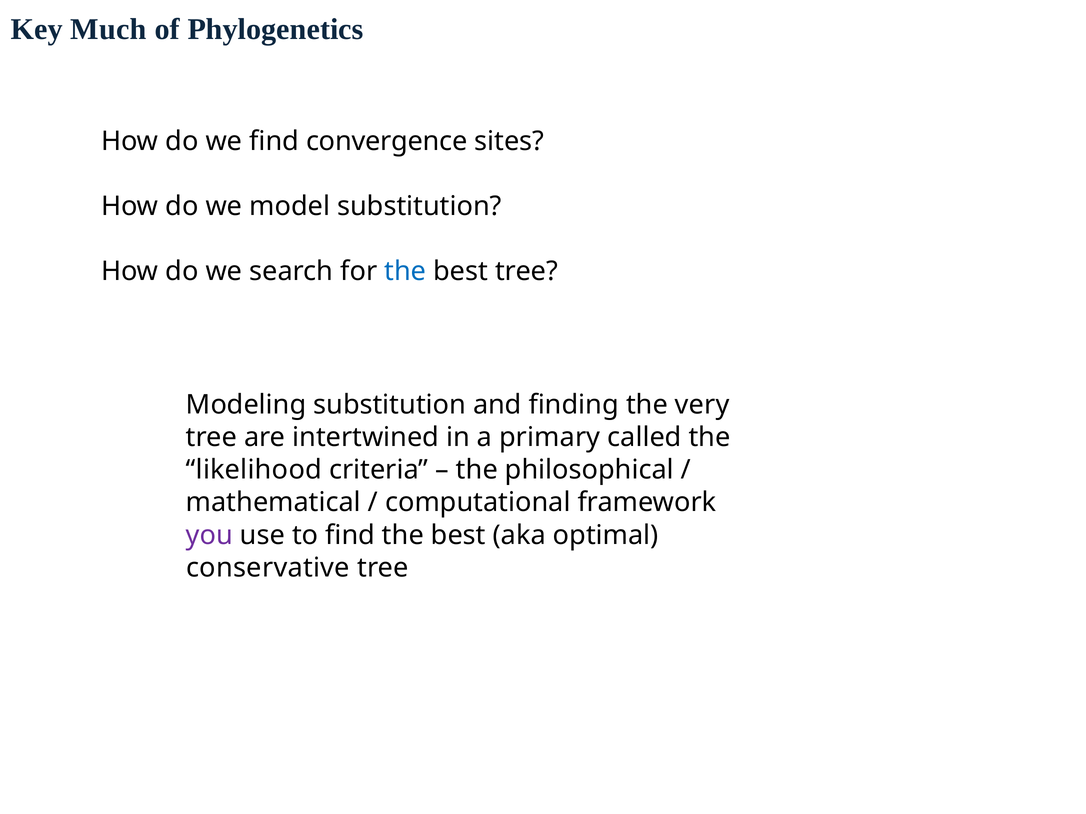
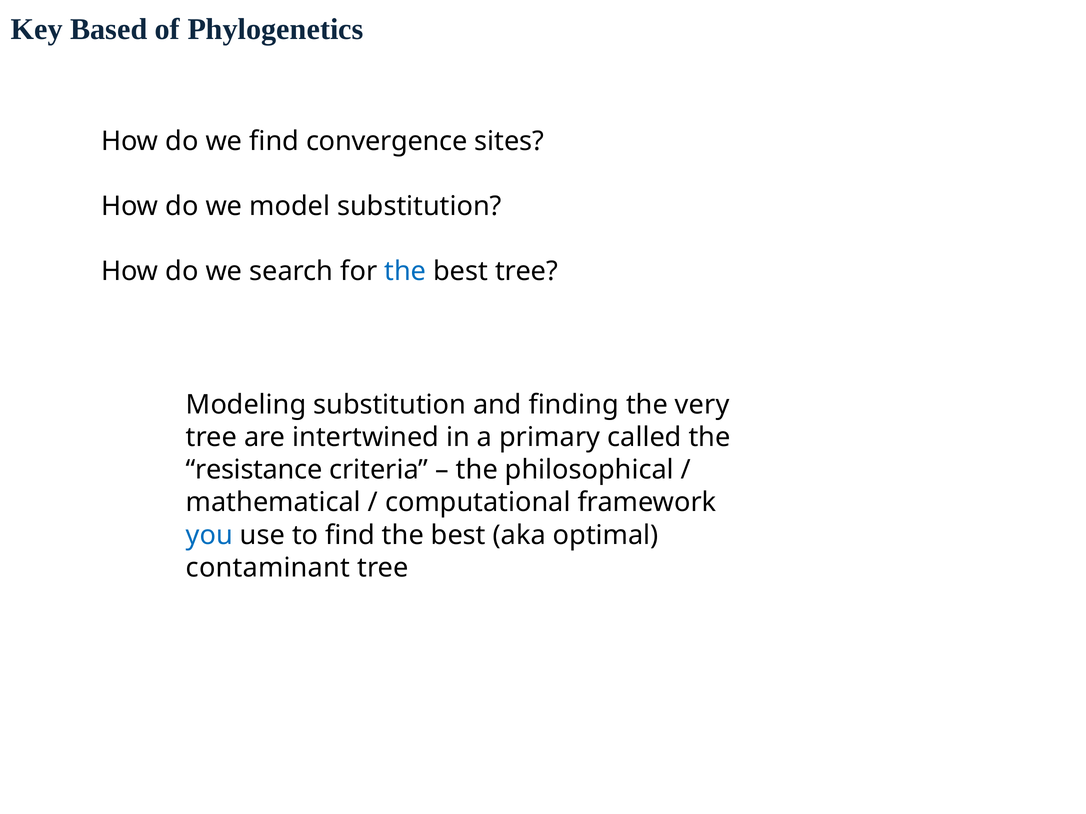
Much: Much -> Based
likelihood: likelihood -> resistance
you colour: purple -> blue
conservative: conservative -> contaminant
